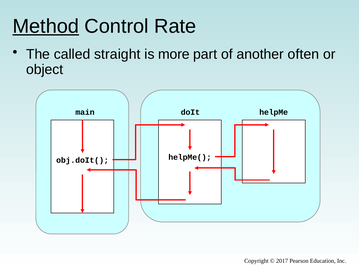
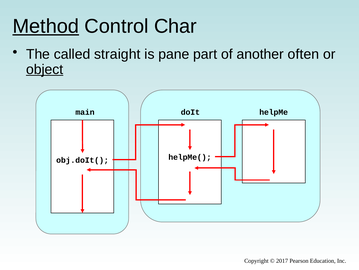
Rate: Rate -> Char
more: more -> pane
object underline: none -> present
